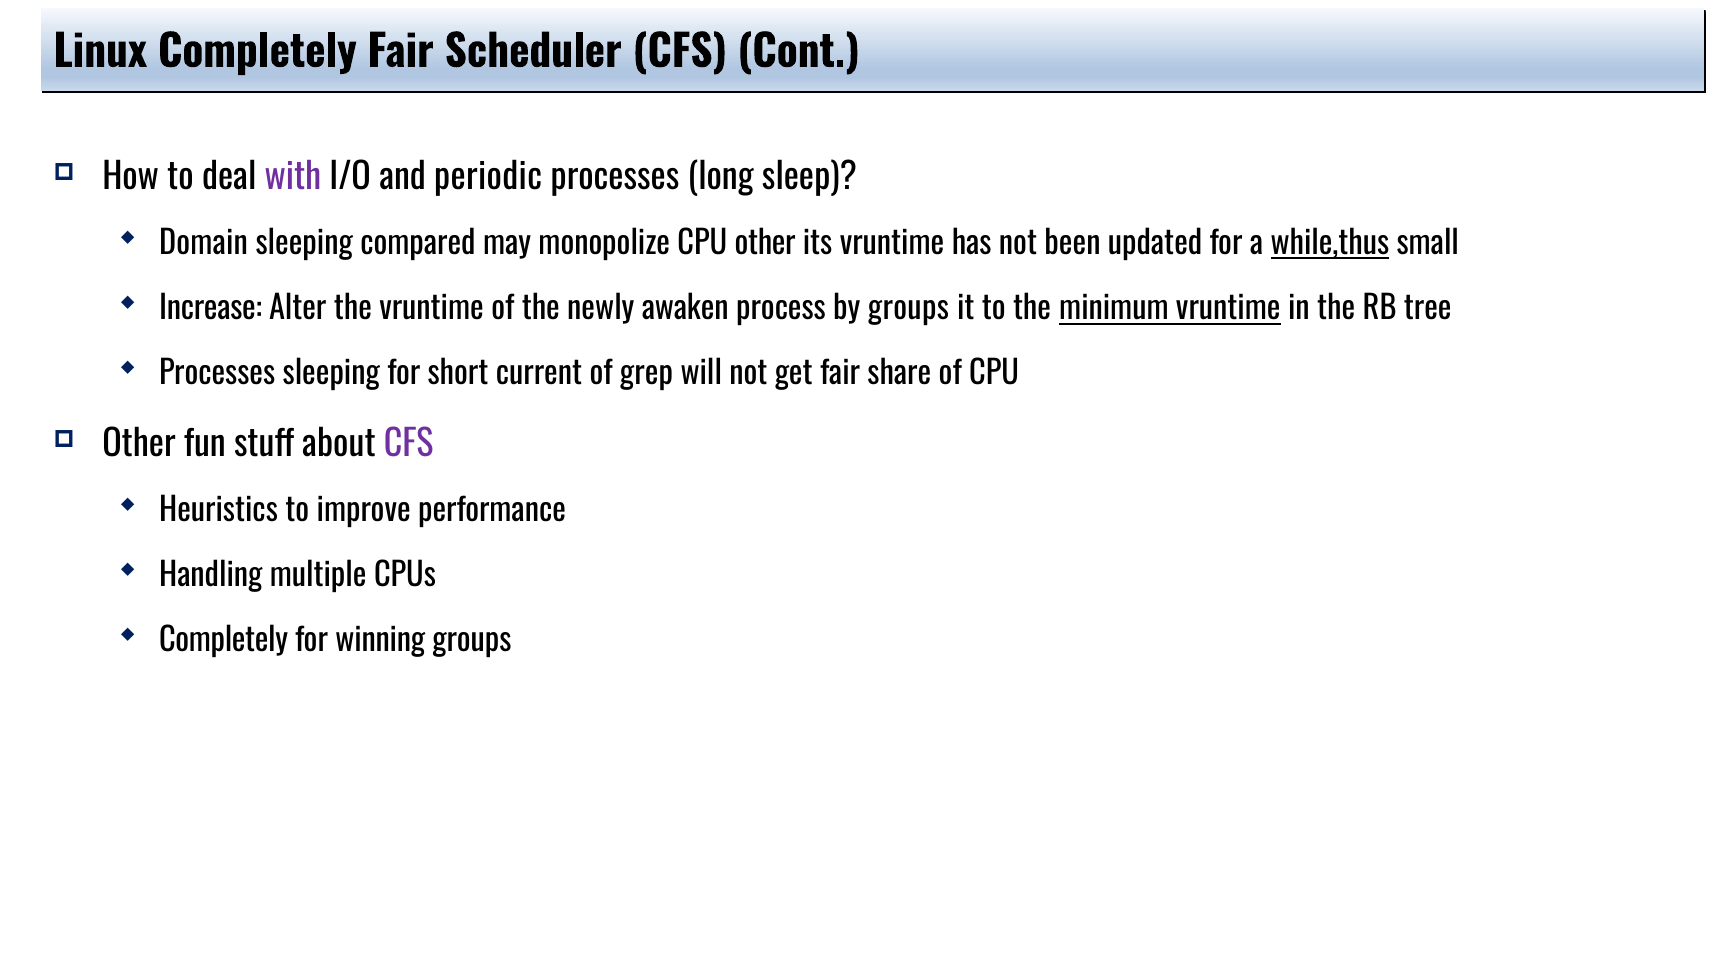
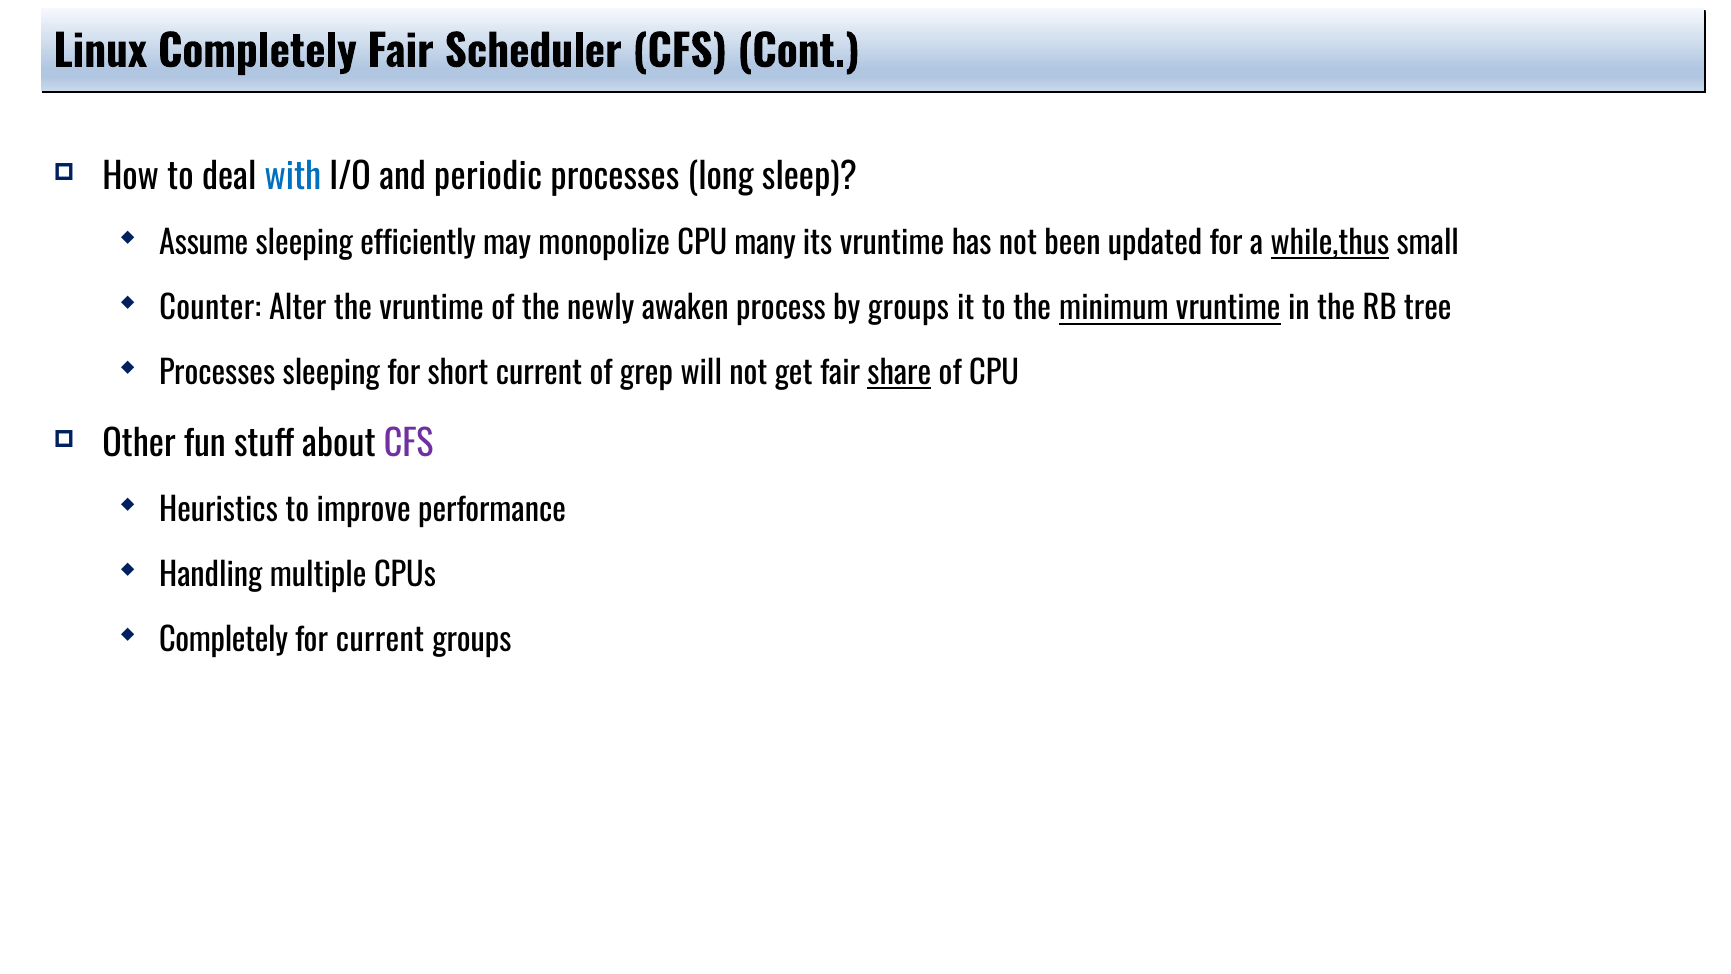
with colour: purple -> blue
Domain: Domain -> Assume
compared: compared -> efficiently
CPU other: other -> many
Increase: Increase -> Counter
share underline: none -> present
for winning: winning -> current
